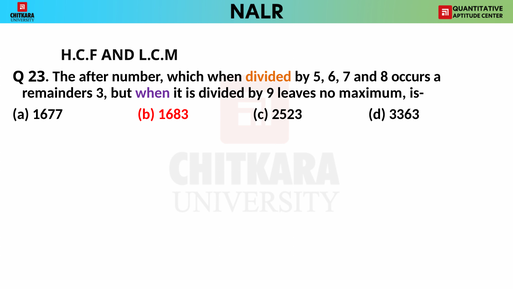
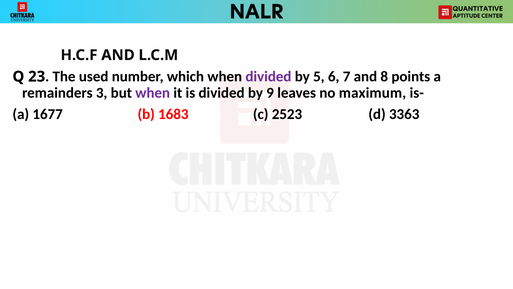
after: after -> used
divided at (268, 76) colour: orange -> purple
occurs: occurs -> points
